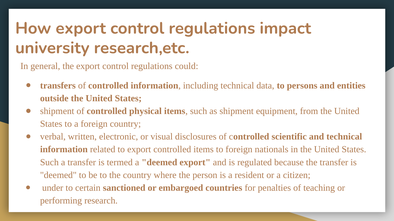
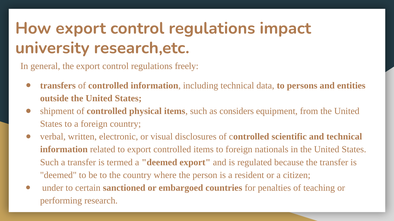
could: could -> freely
as shipment: shipment -> considers
